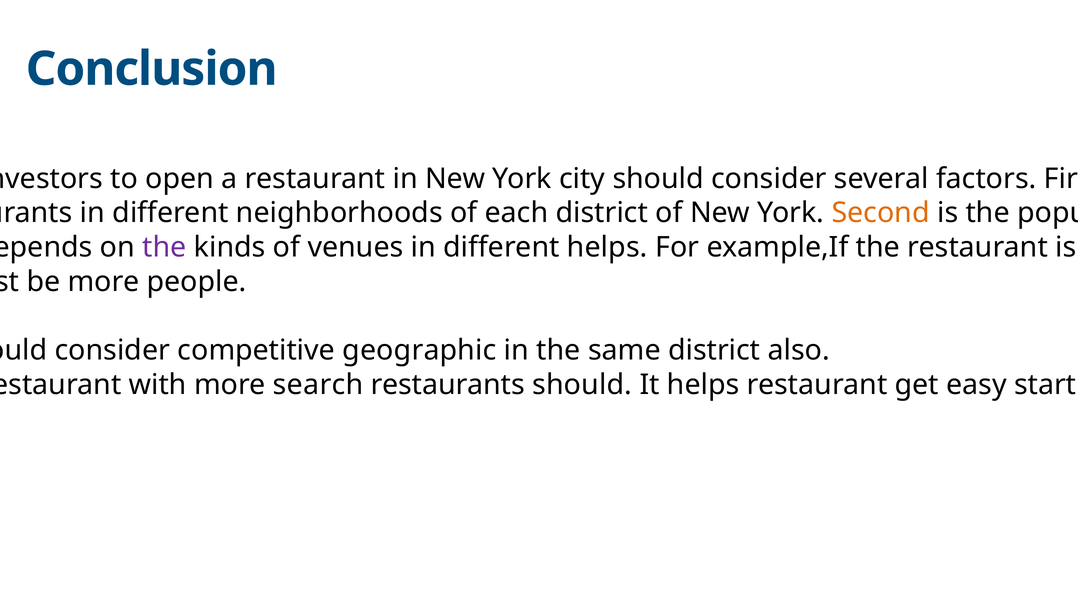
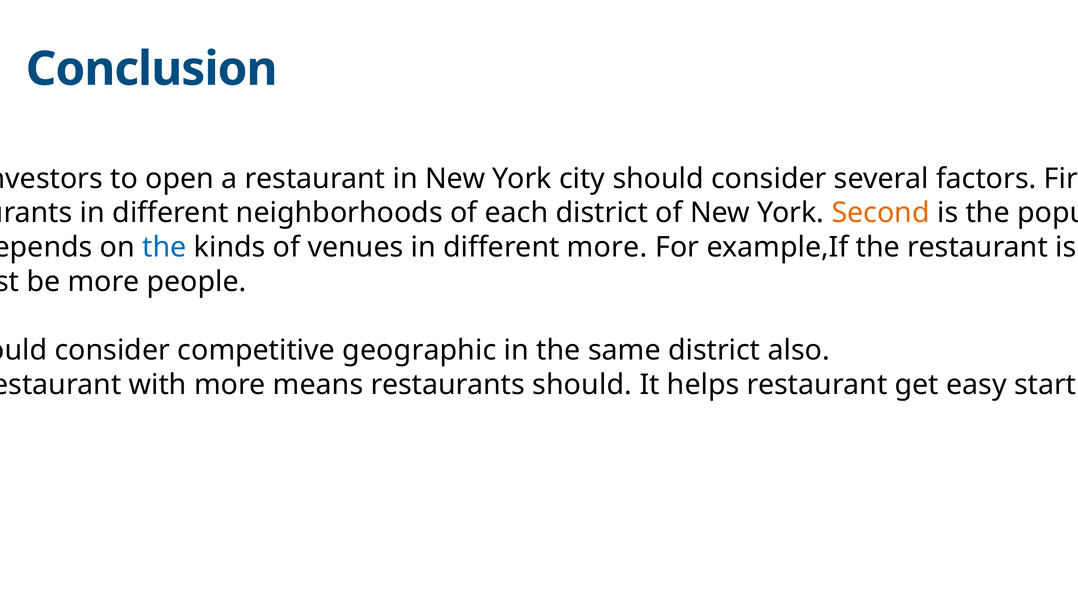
the at (164, 247) colour: purple -> blue
different helps: helps -> more
search: search -> means
